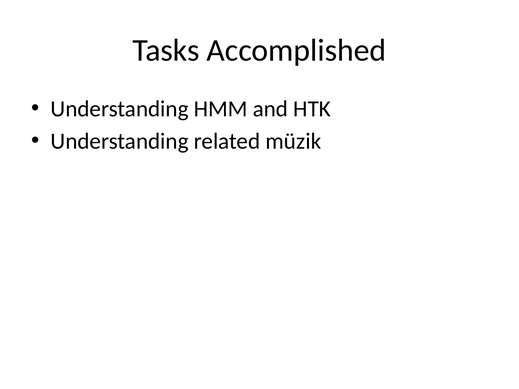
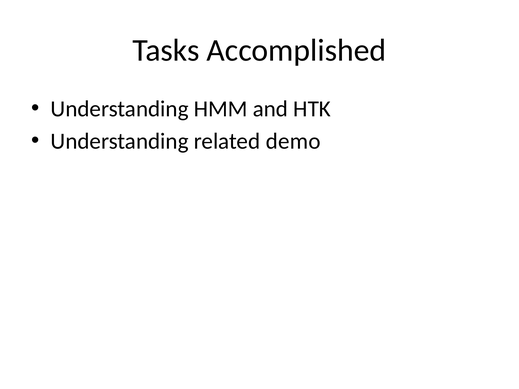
müzik: müzik -> demo
